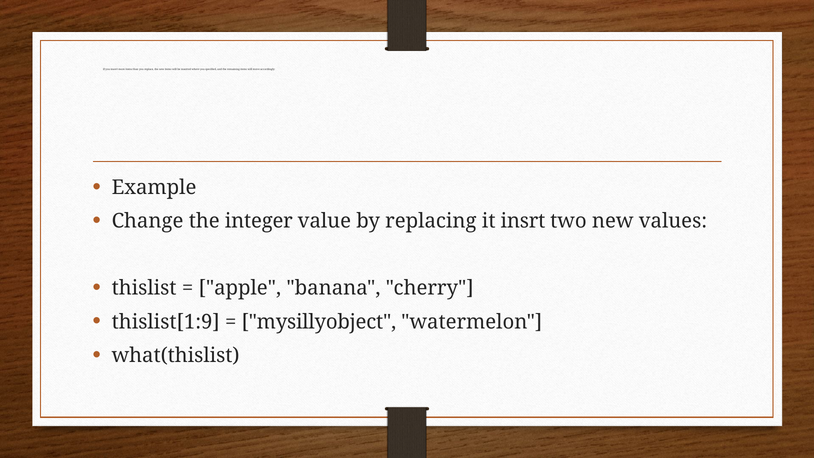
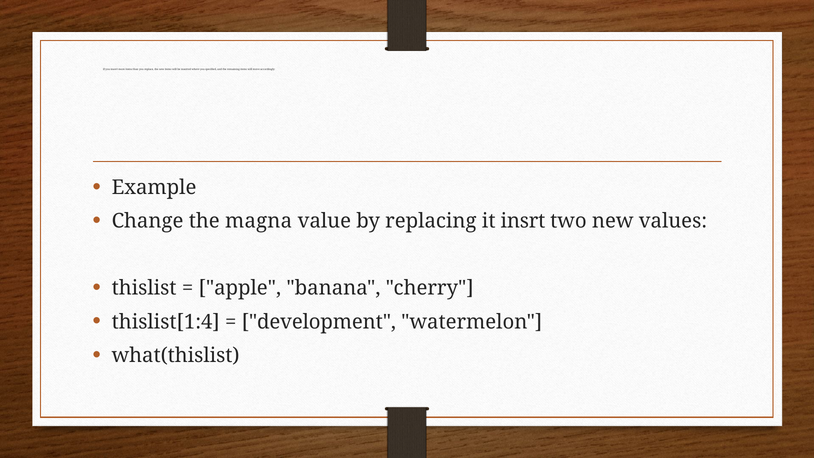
integer: integer -> magna
thislist[1:9: thislist[1:9 -> thislist[1:4
mysillyobject: mysillyobject -> development
